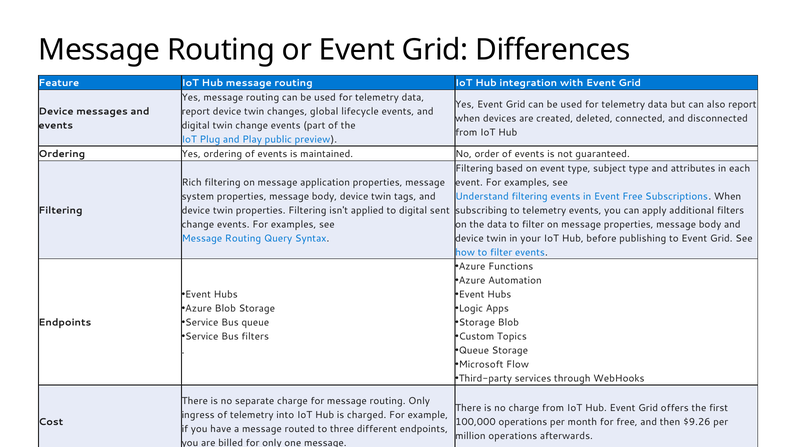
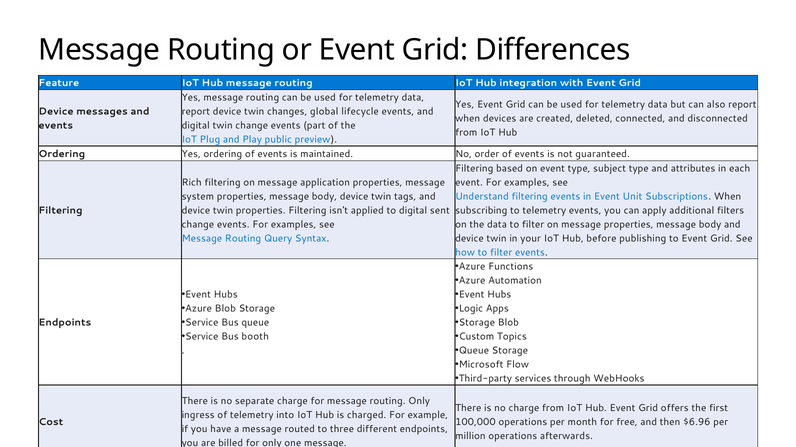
Event Free: Free -> Unit
Bus filters: filters -> booth
$9.26: $9.26 -> $6.96
